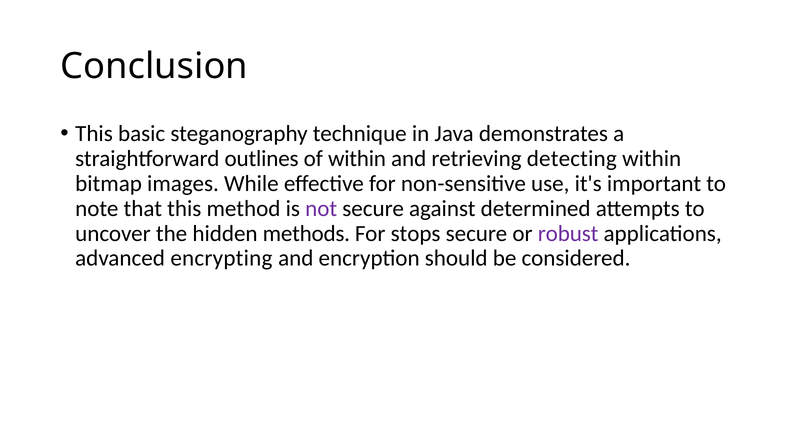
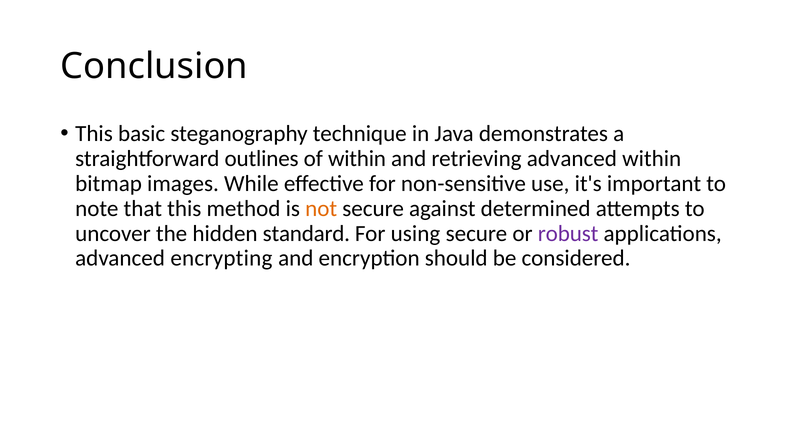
retrieving detecting: detecting -> advanced
not colour: purple -> orange
methods: methods -> standard
stops: stops -> using
